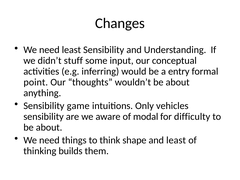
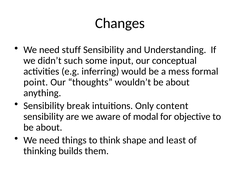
need least: least -> stuff
stuff: stuff -> such
entry: entry -> mess
game: game -> break
vehicles: vehicles -> content
difficulty: difficulty -> objective
